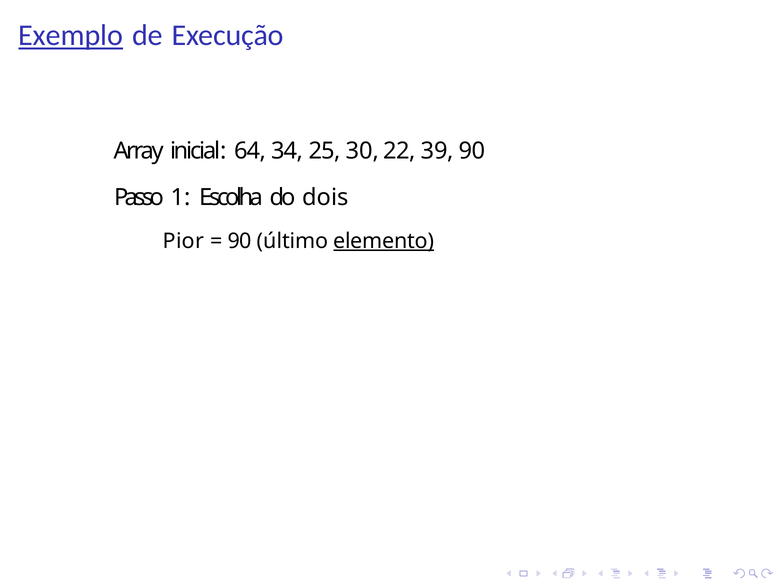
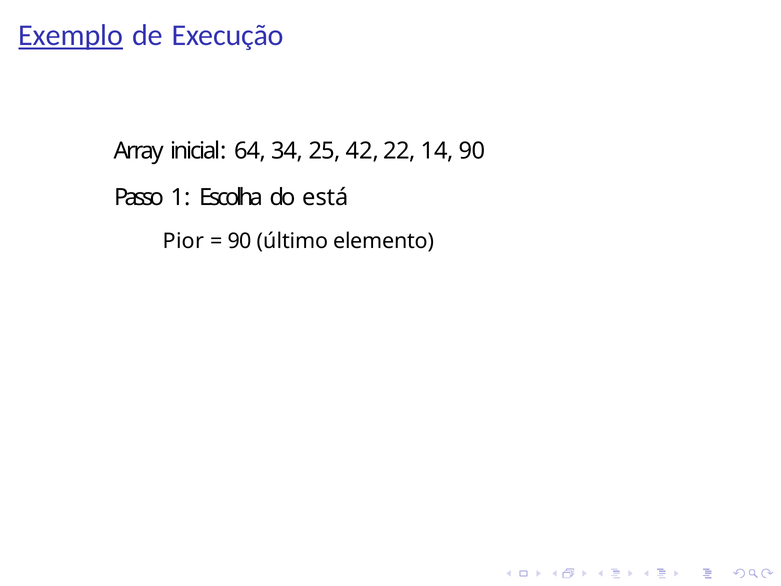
30: 30 -> 42
39: 39 -> 14
dois: dois -> está
elemento underline: present -> none
